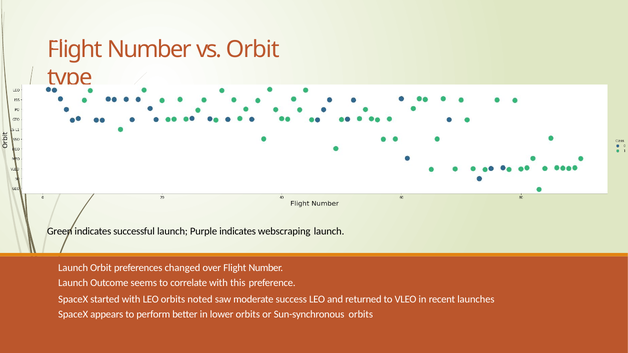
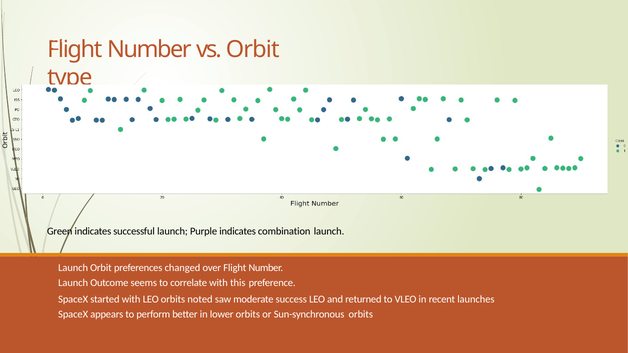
webscraping: webscraping -> combination
